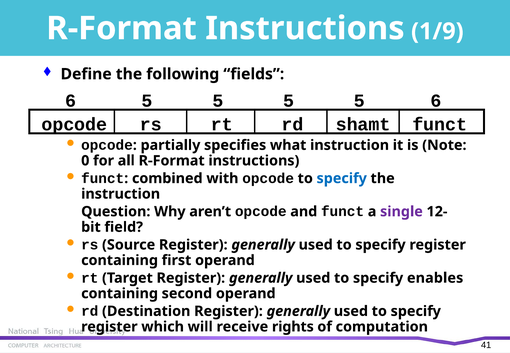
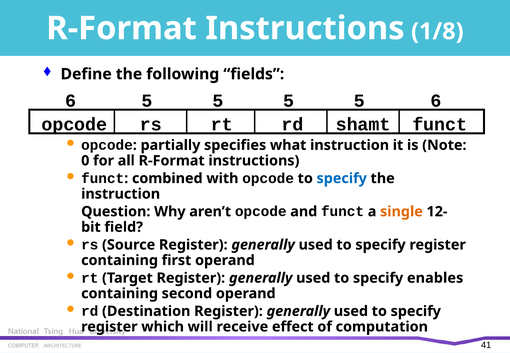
1/9: 1/9 -> 1/8
single colour: purple -> orange
rights: rights -> effect
